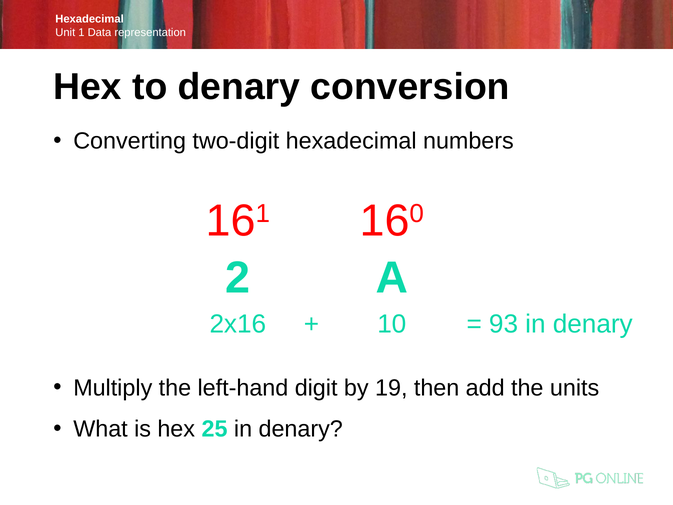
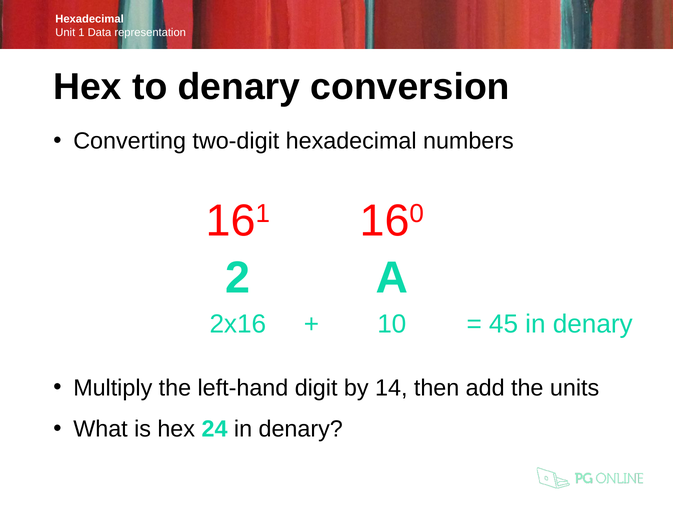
93: 93 -> 45
19: 19 -> 14
25: 25 -> 24
